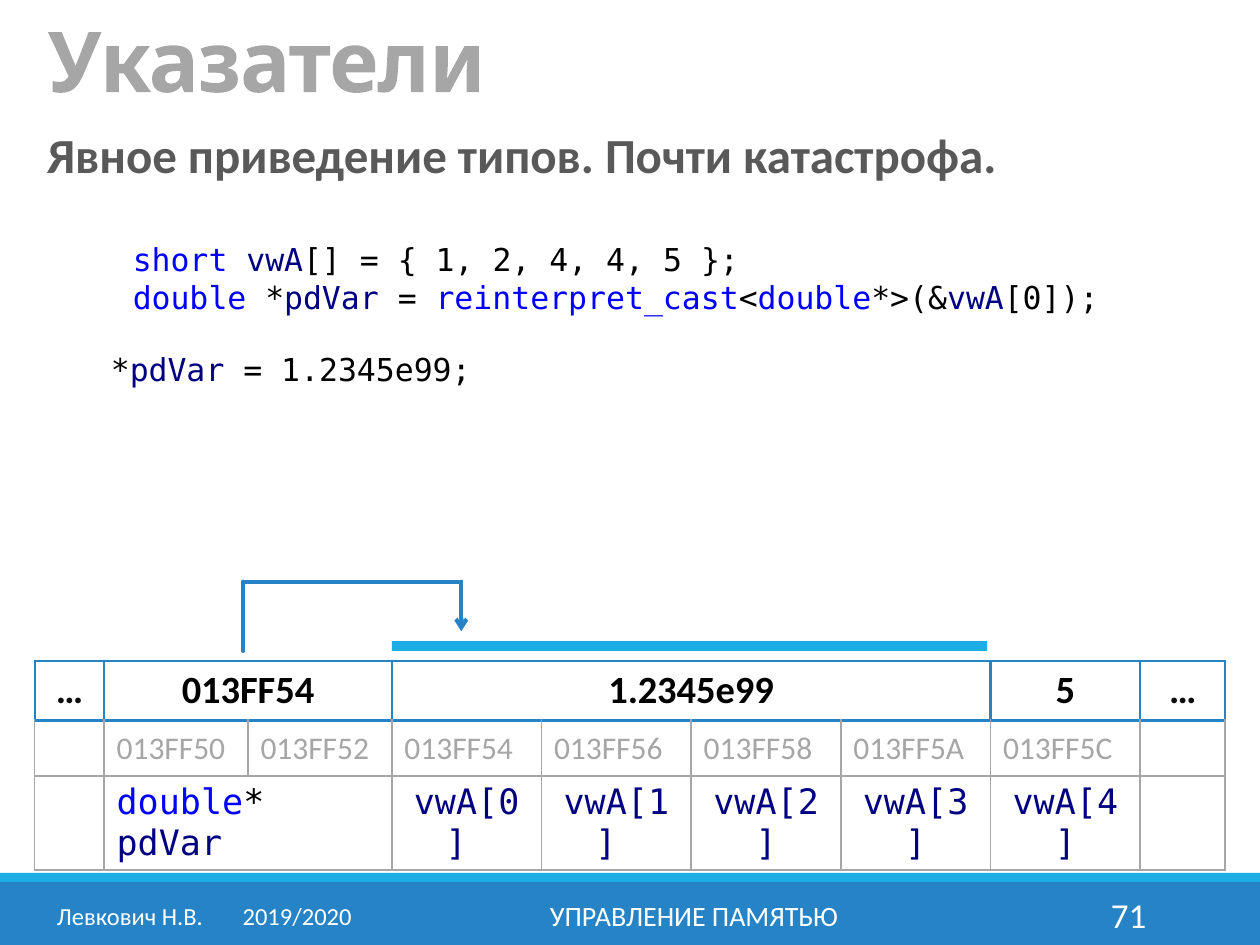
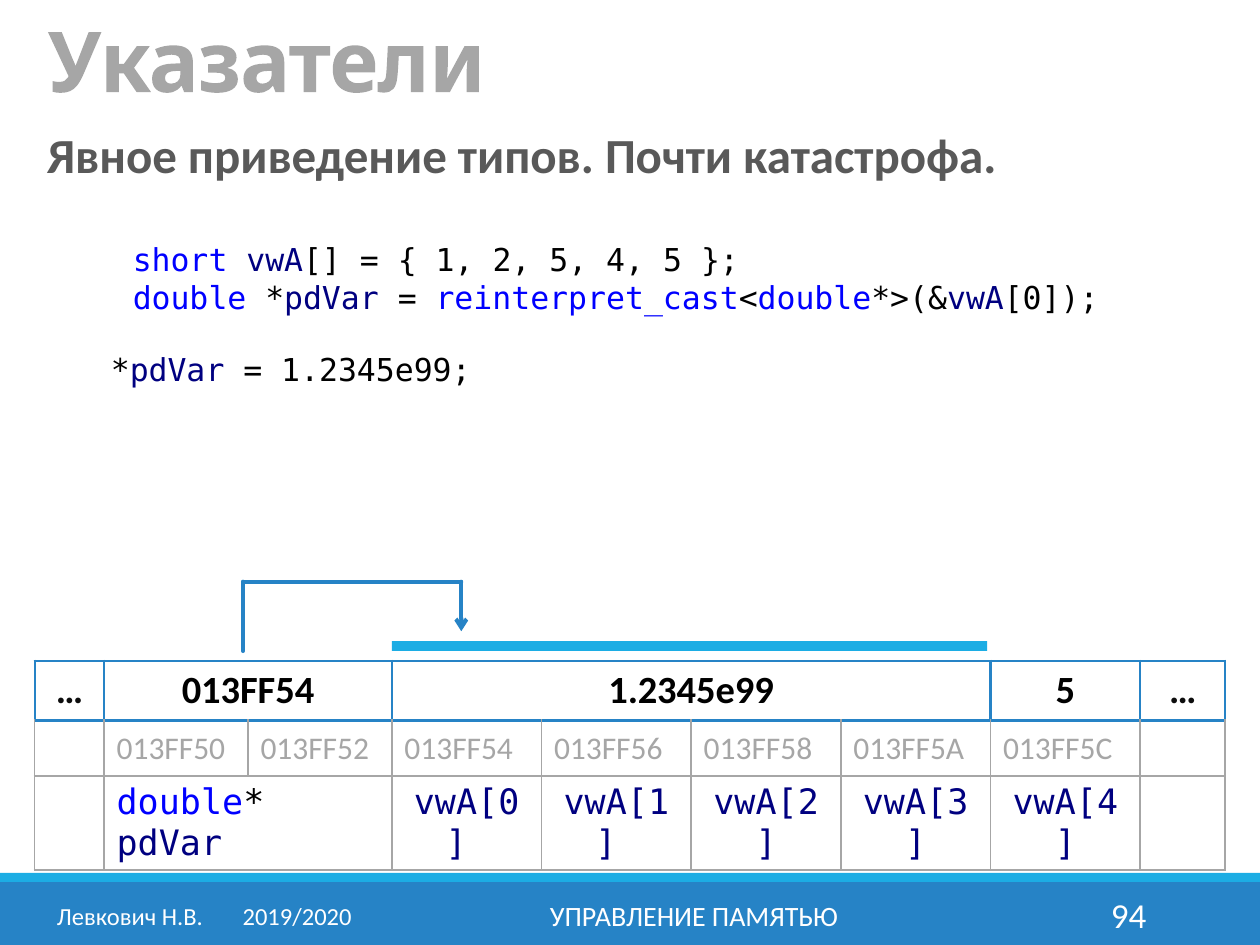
2 4: 4 -> 5
71: 71 -> 94
